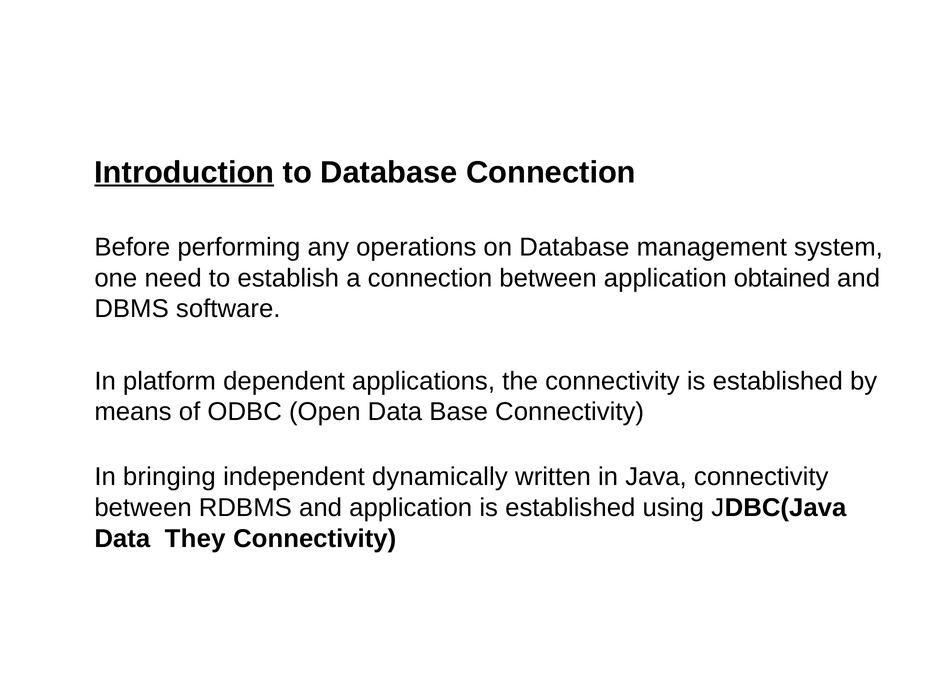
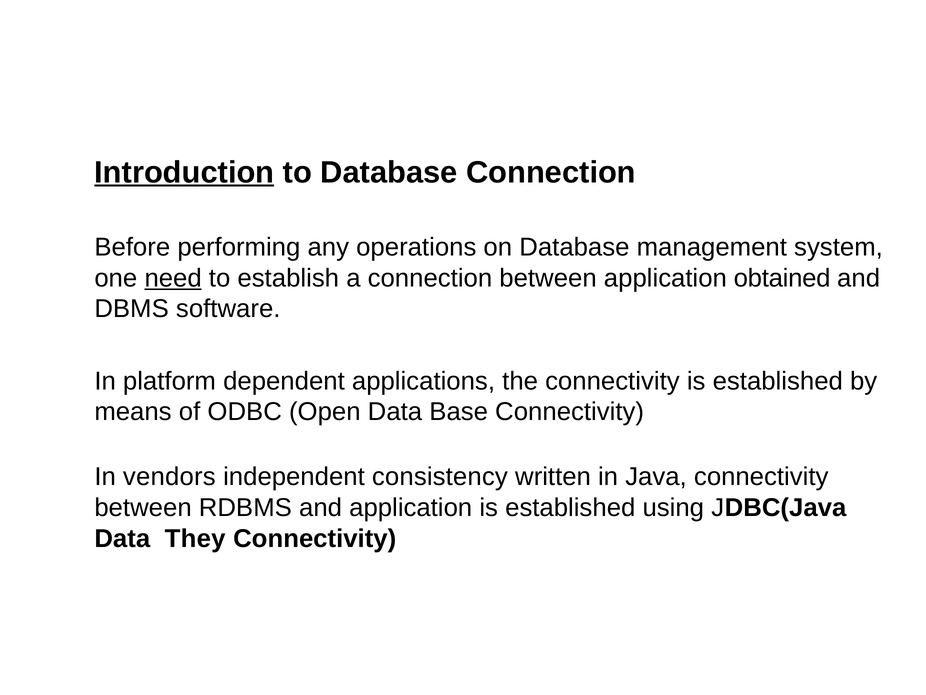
need underline: none -> present
bringing: bringing -> vendors
dynamically: dynamically -> consistency
